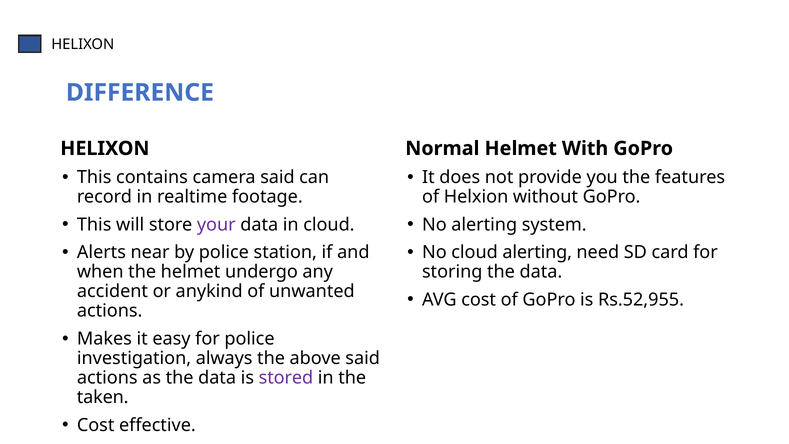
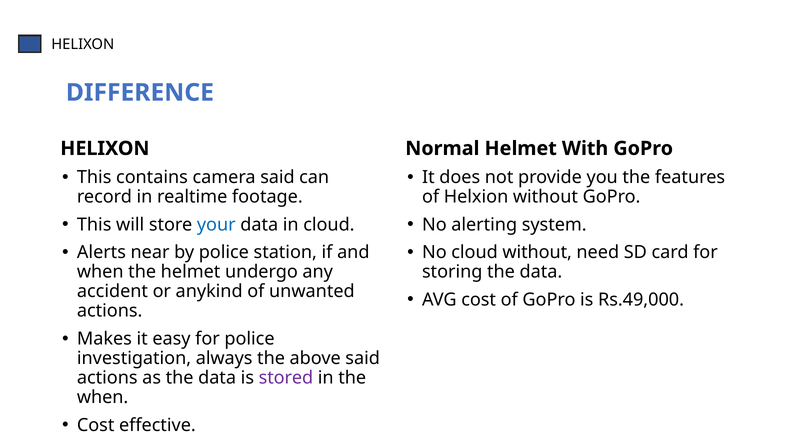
your colour: purple -> blue
cloud alerting: alerting -> without
Rs.52,955: Rs.52,955 -> Rs.49,000
taken at (103, 397): taken -> when
